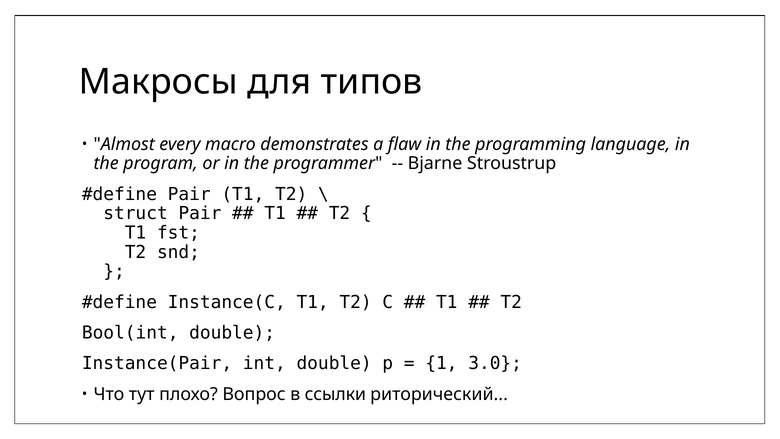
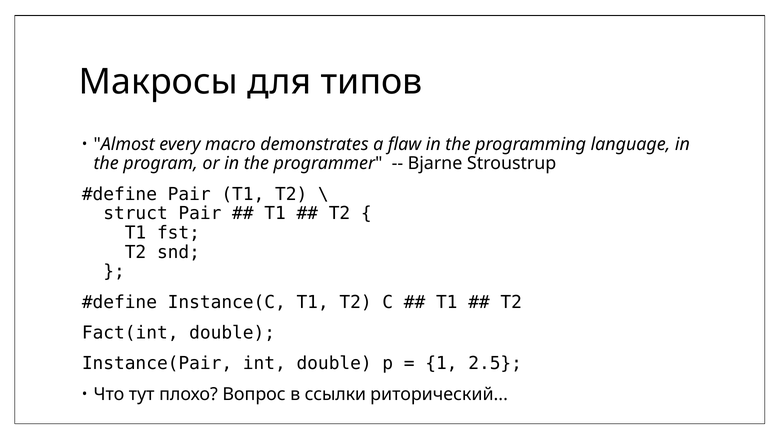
Bool(int: Bool(int -> Fact(int
3.0: 3.0 -> 2.5
